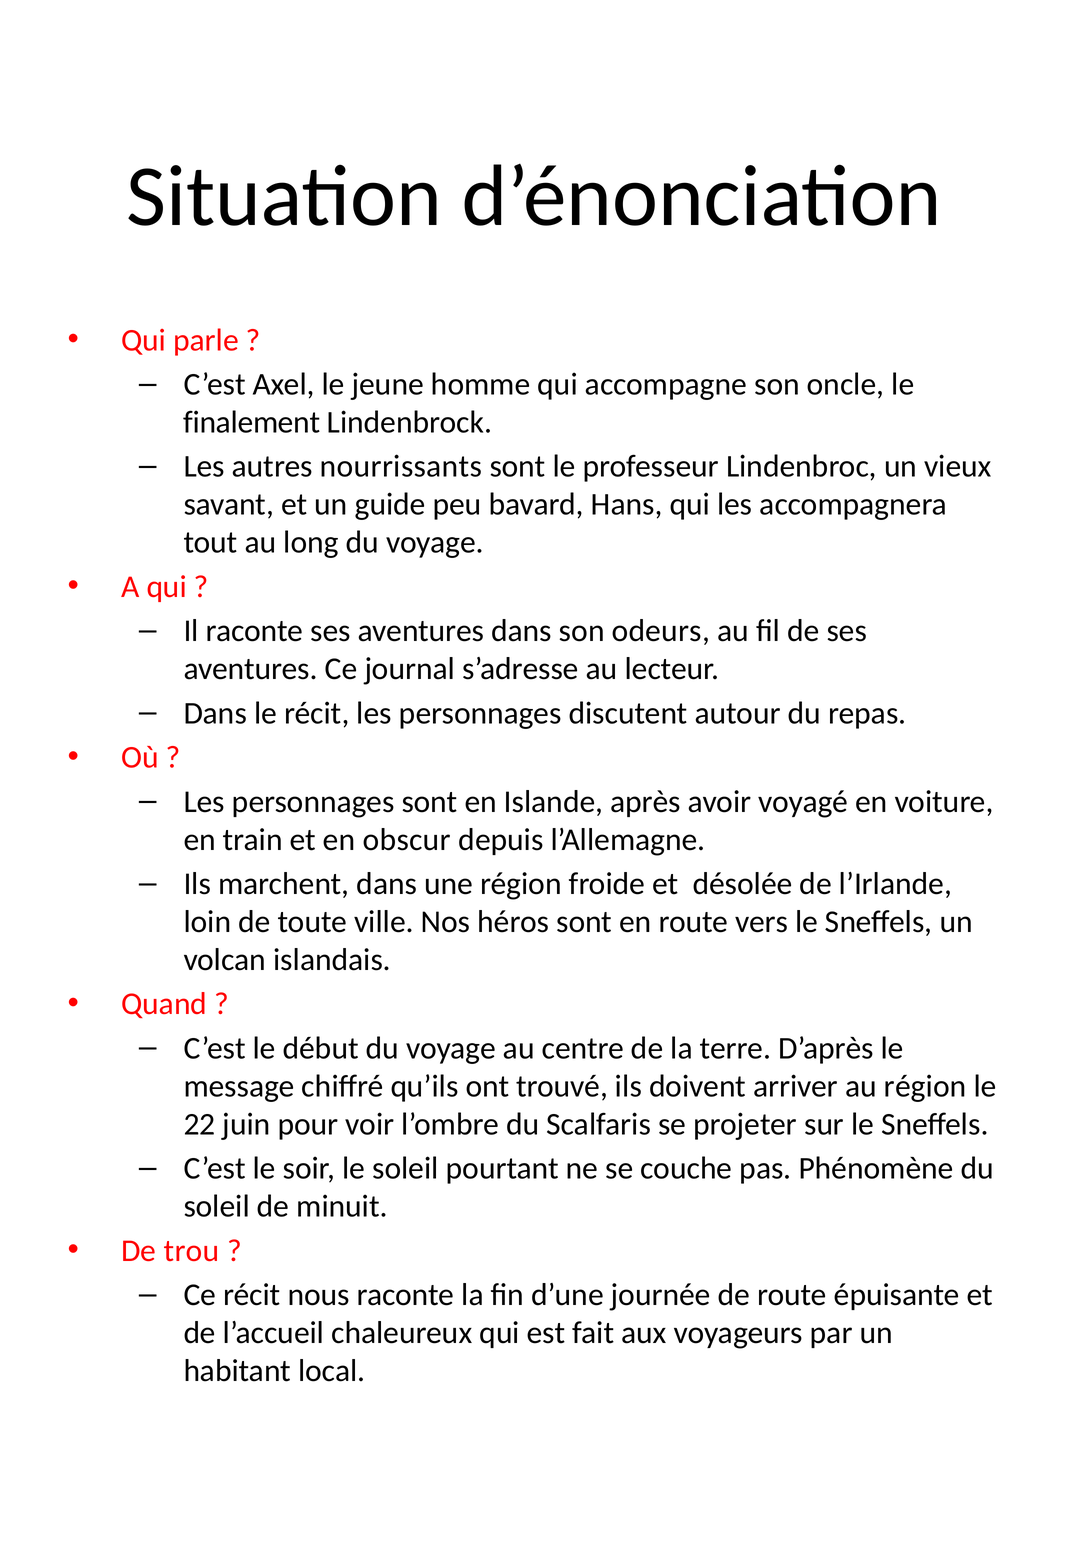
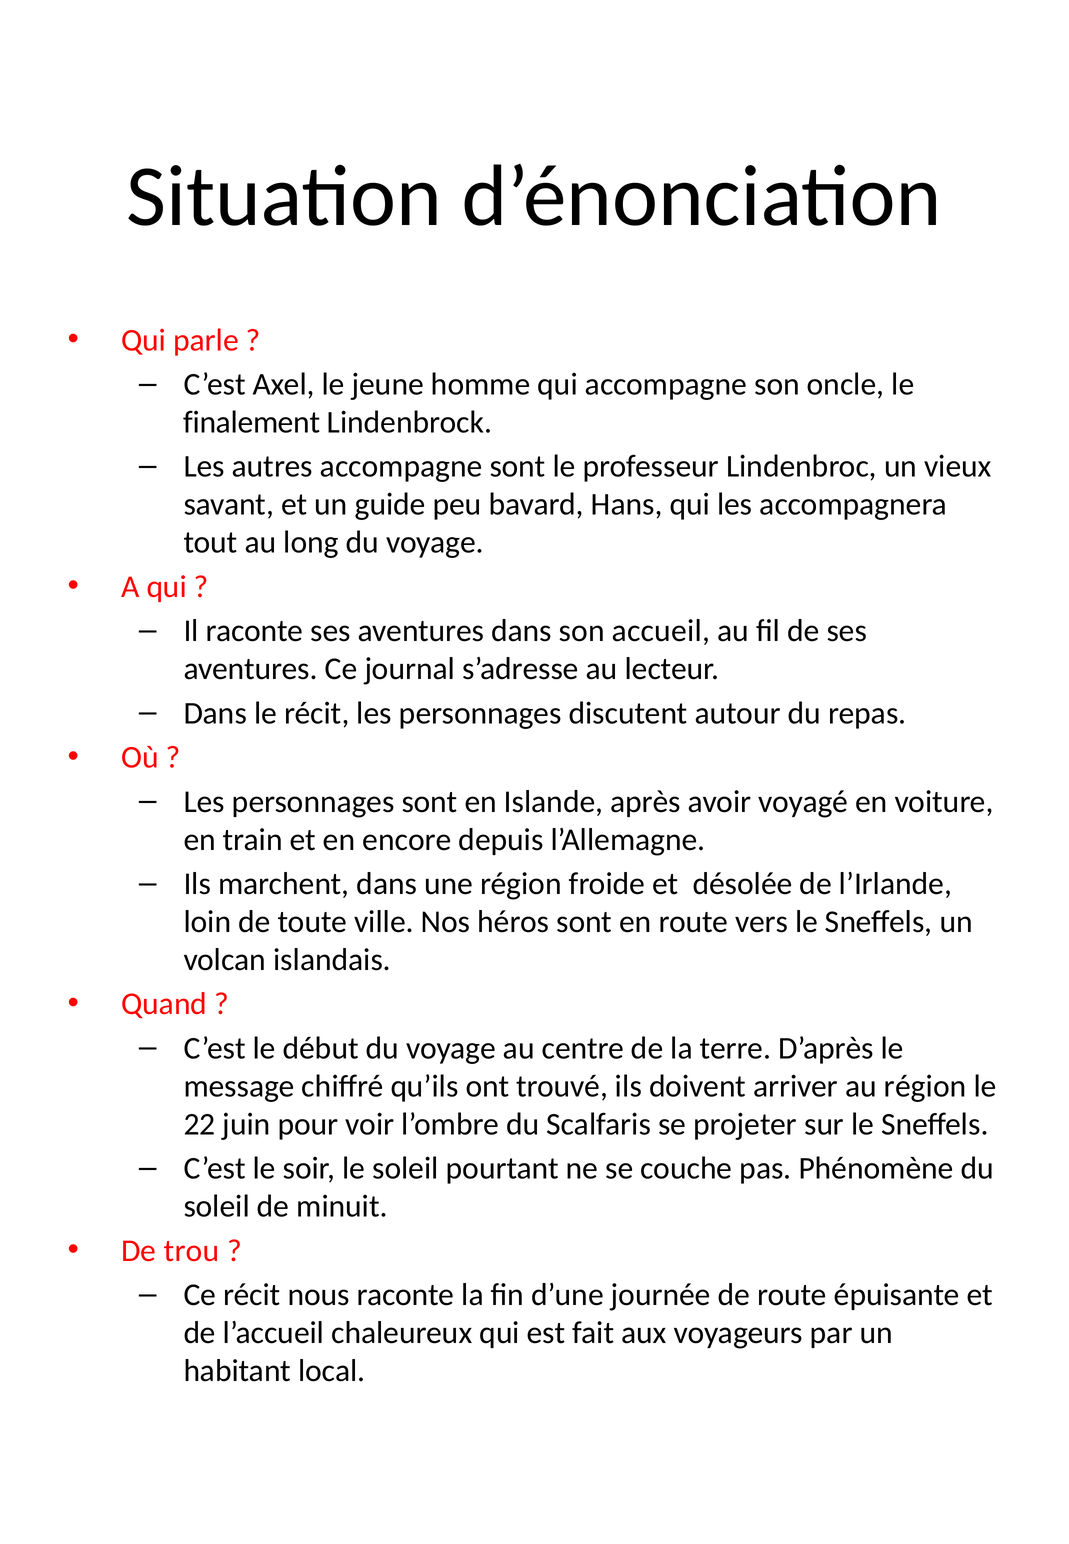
autres nourrissants: nourrissants -> accompagne
odeurs: odeurs -> accueil
obscur: obscur -> encore
